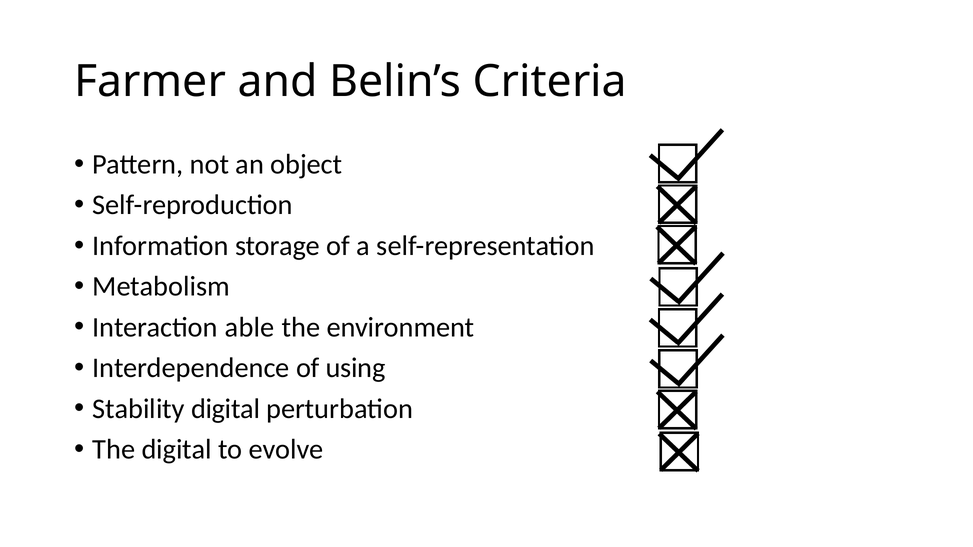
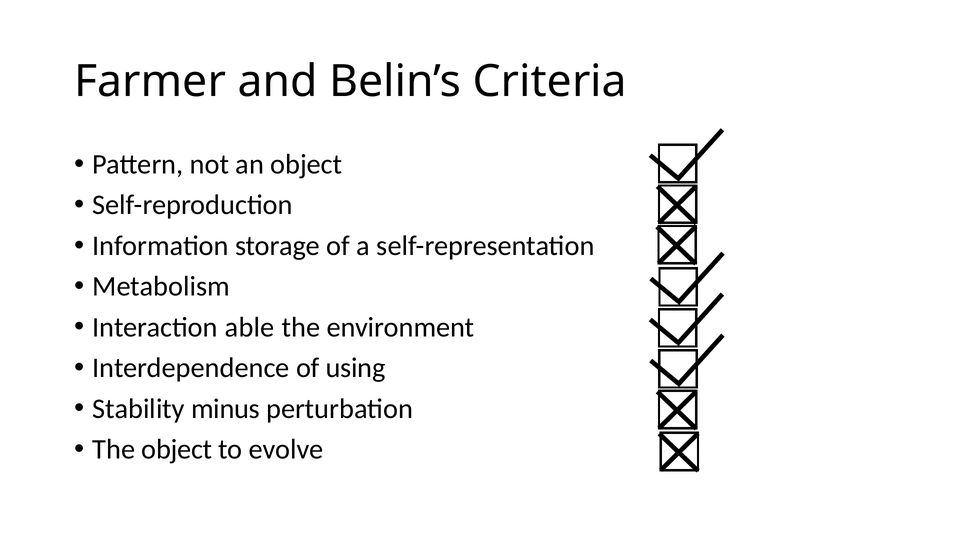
Stability digital: digital -> minus
The digital: digital -> object
